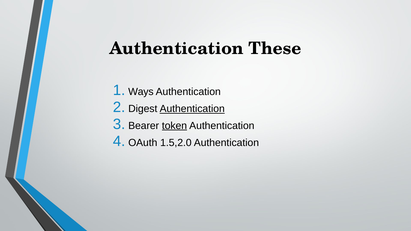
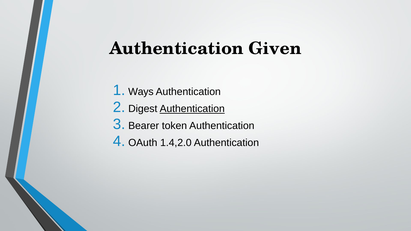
These: These -> Given
token underline: present -> none
1.5,2.0: 1.5,2.0 -> 1.4,2.0
